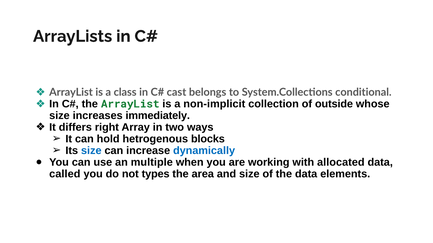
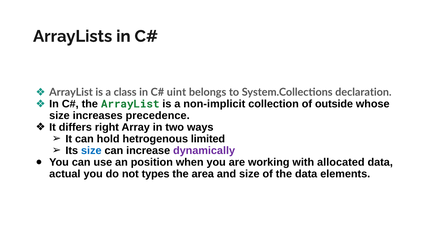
cast: cast -> uint
conditional: conditional -> declaration
immediately: immediately -> precedence
blocks: blocks -> limited
dynamically colour: blue -> purple
multiple: multiple -> position
called: called -> actual
